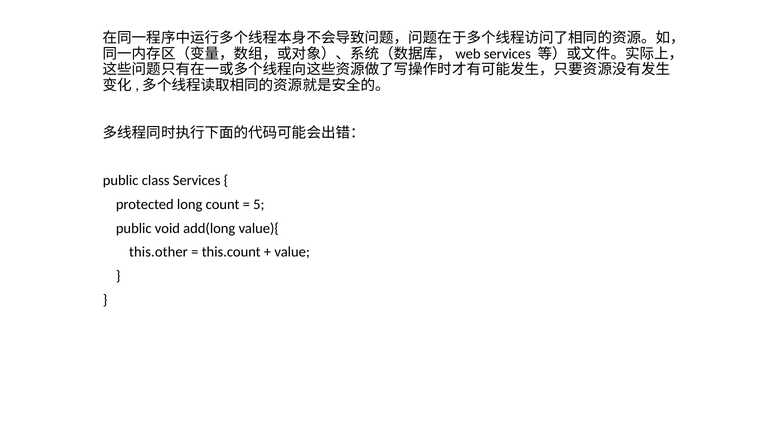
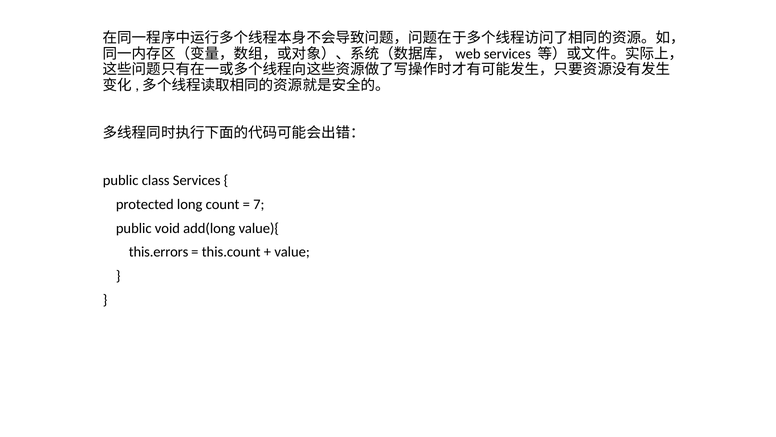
5: 5 -> 7
this.other: this.other -> this.errors
